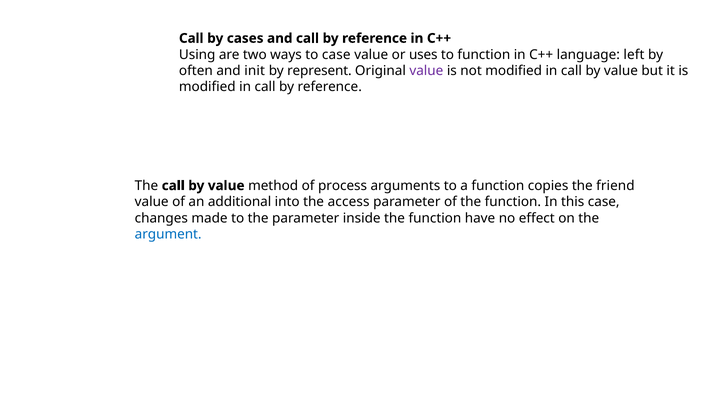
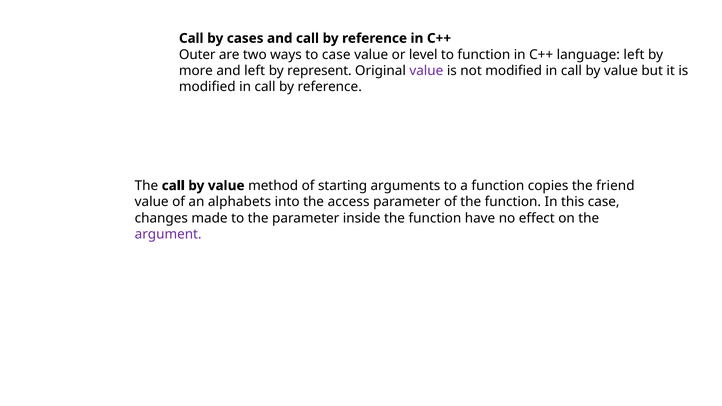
Using: Using -> Outer
uses: uses -> level
often: often -> more
and init: init -> left
process: process -> starting
additional: additional -> alphabets
argument colour: blue -> purple
